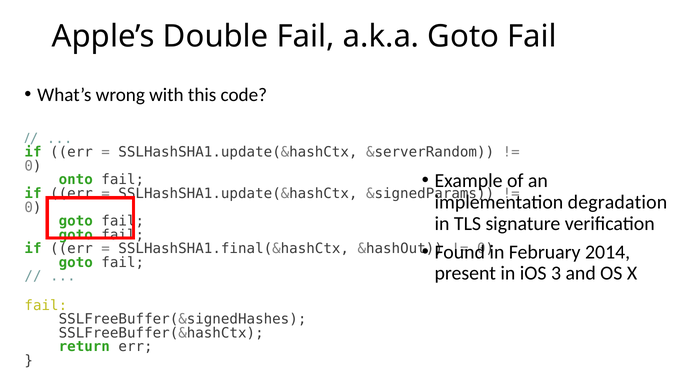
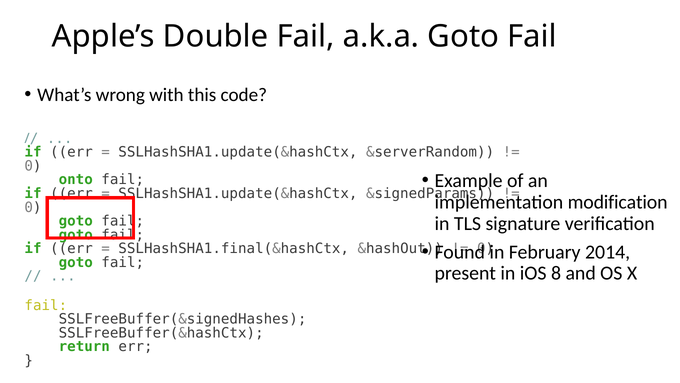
degradation: degradation -> modification
3: 3 -> 8
